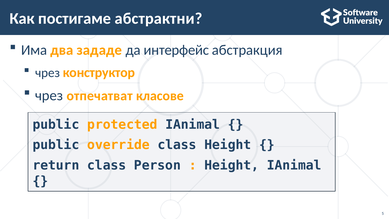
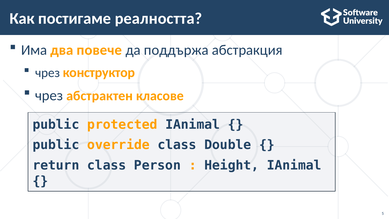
абстрактни: абстрактни -> реалността
зададе: зададе -> повече
интерфейс: интерфейс -> поддържа
отпечатват: отпечатват -> абстрактен
class Height: Height -> Double
